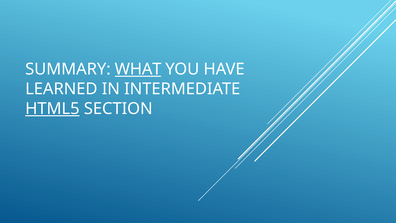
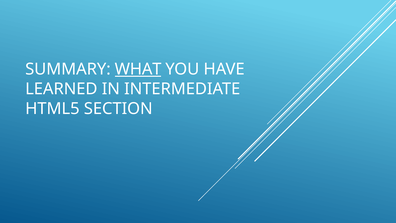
HTML5 underline: present -> none
